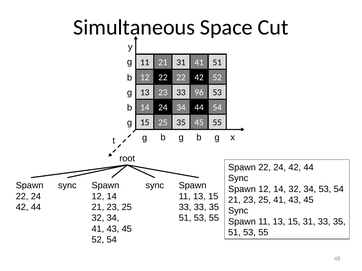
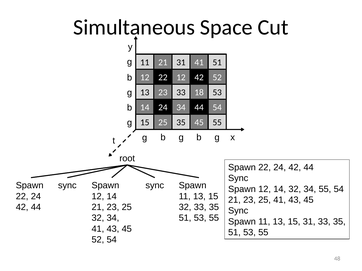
22 22: 22 -> 12
96: 96 -> 18
34 53: 53 -> 55
33 at (185, 208): 33 -> 32
